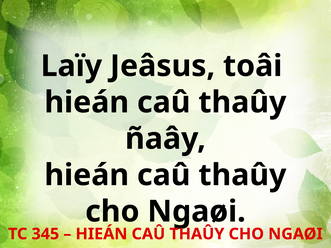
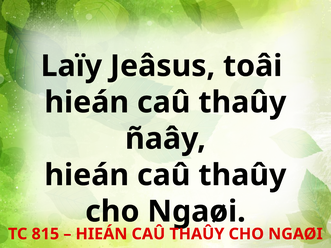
345: 345 -> 815
